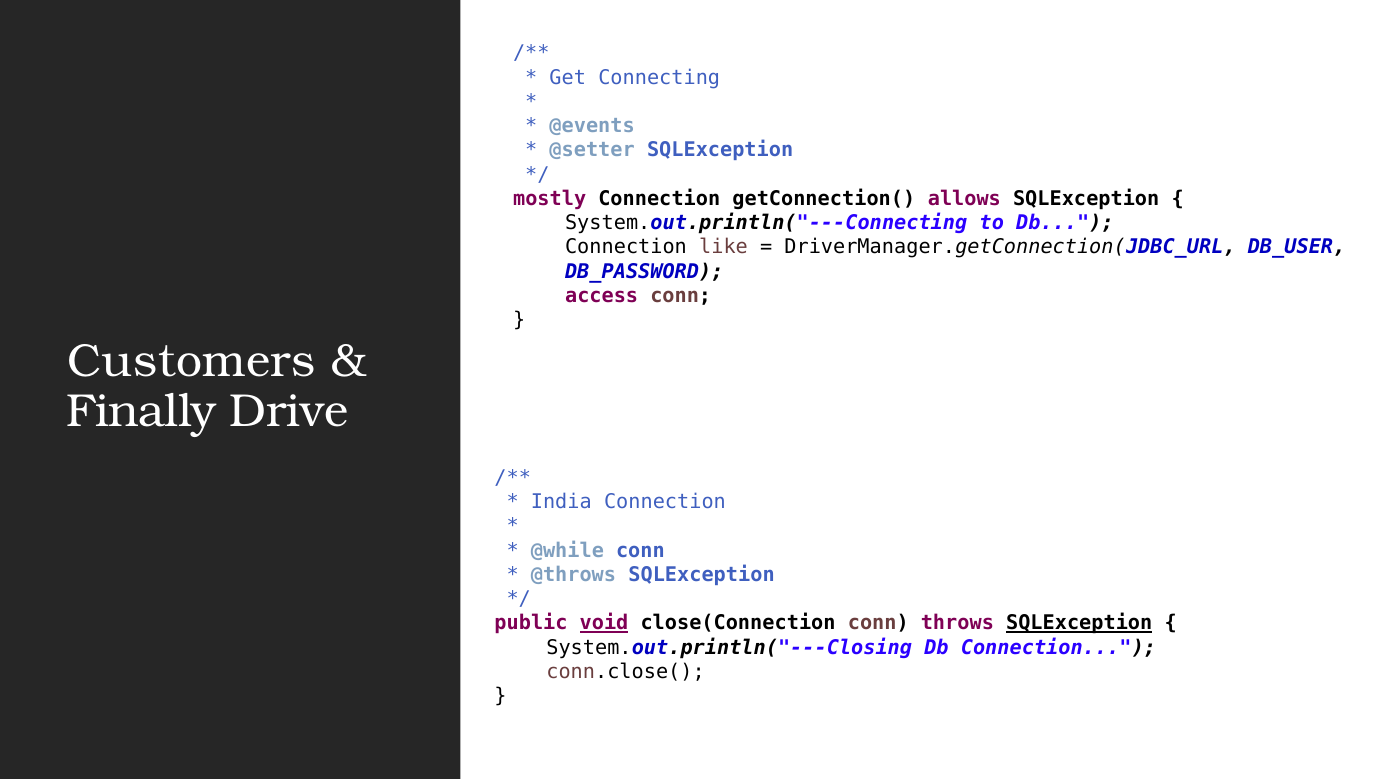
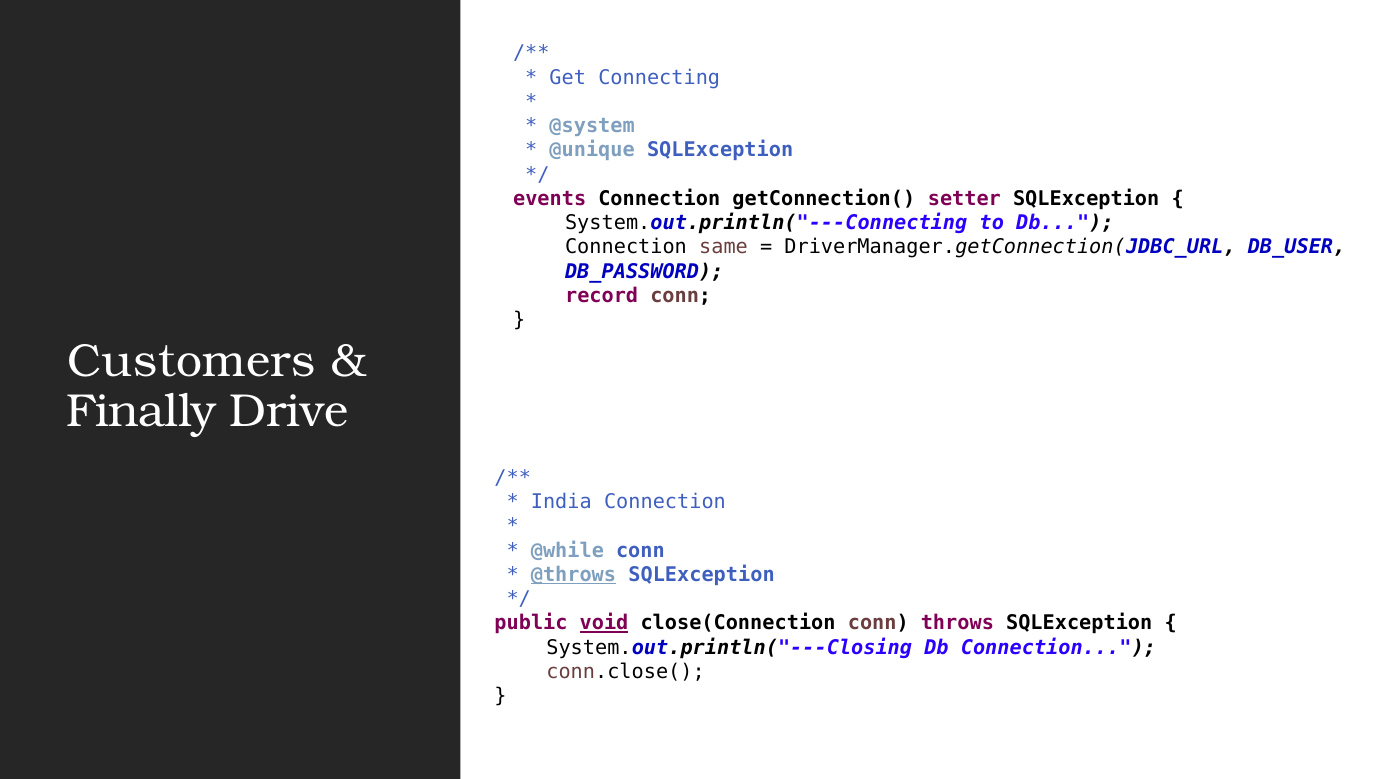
@events: @events -> @system
@setter: @setter -> @unique
mostly: mostly -> events
allows: allows -> setter
like: like -> same
access: access -> record
@throws underline: none -> present
SQLException at (1079, 624) underline: present -> none
